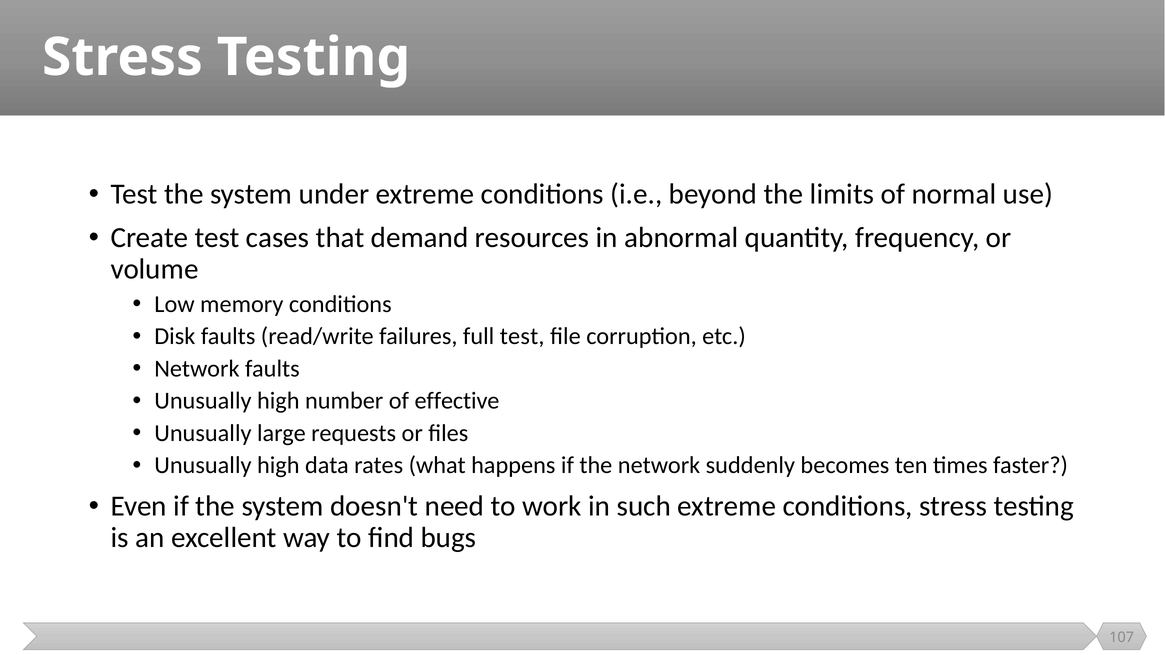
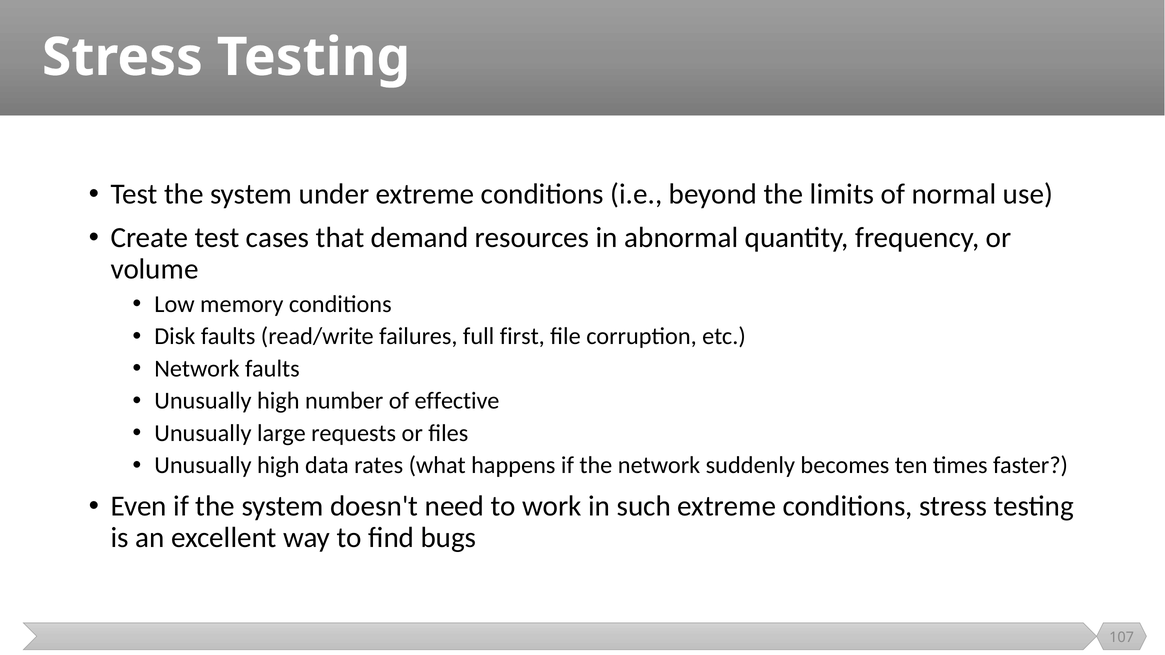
full test: test -> first
